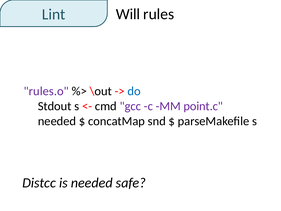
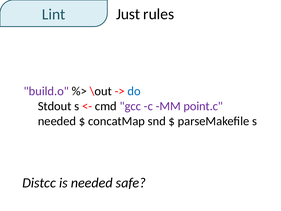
Will: Will -> Just
rules.o: rules.o -> build.o
